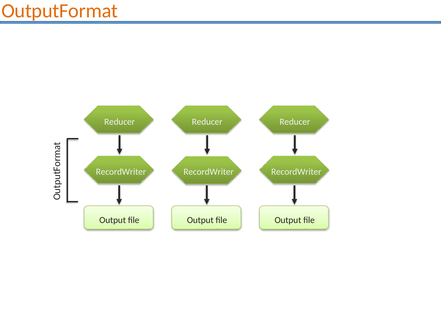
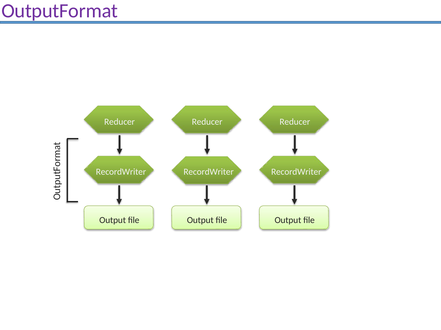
OutputFormat colour: orange -> purple
